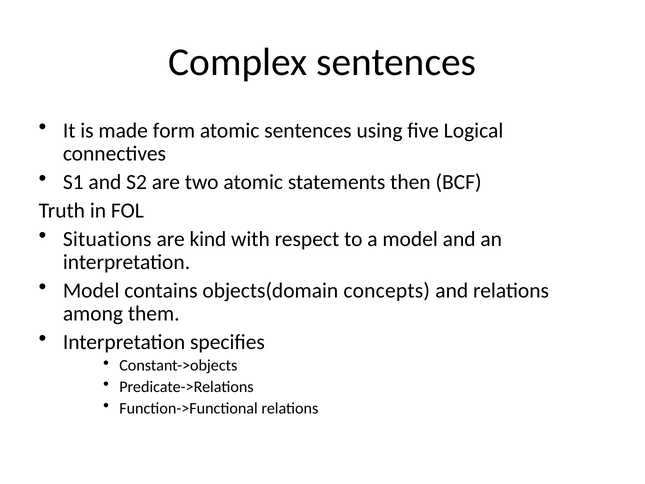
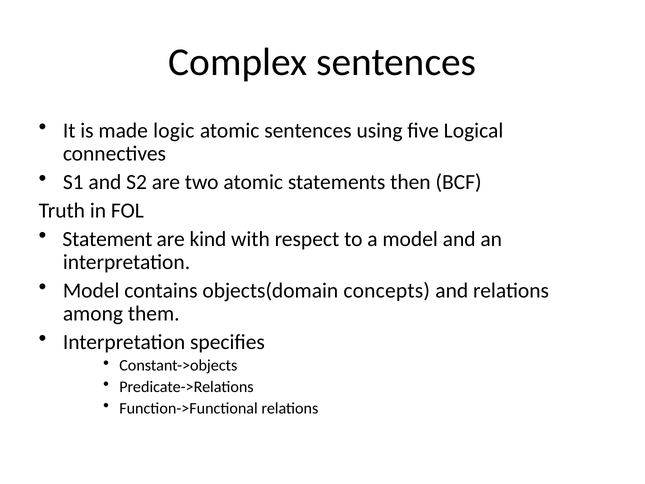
form: form -> logic
Situations: Situations -> Statement
